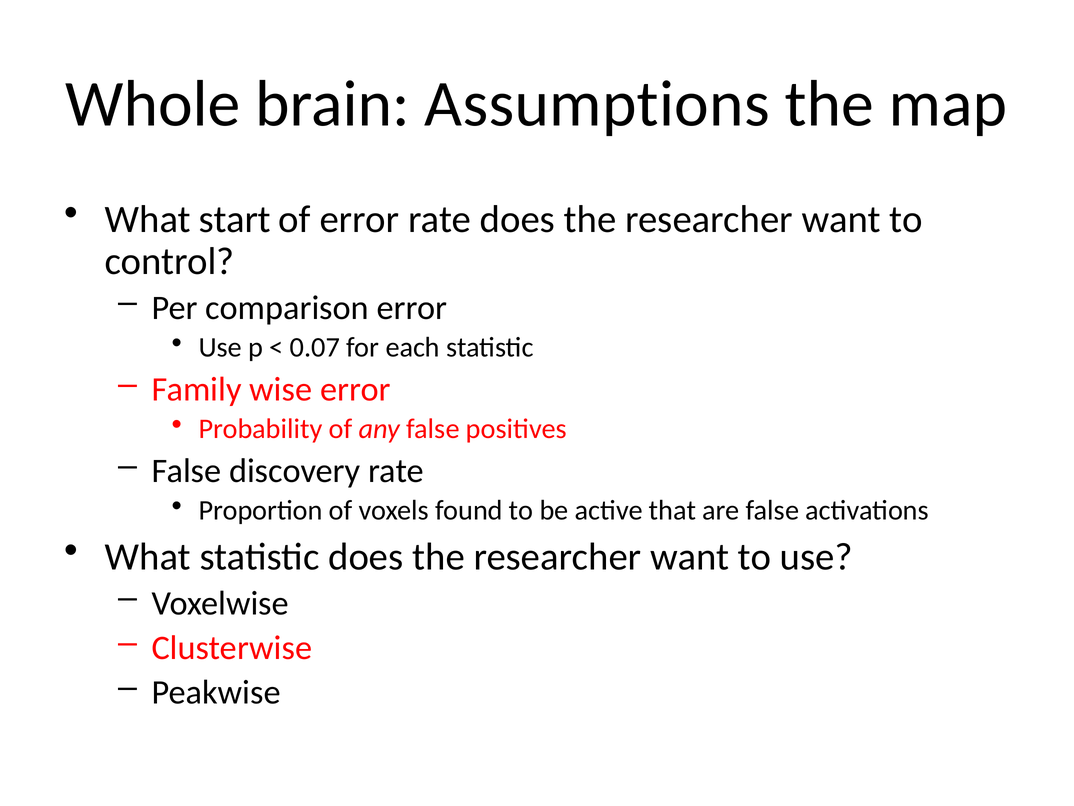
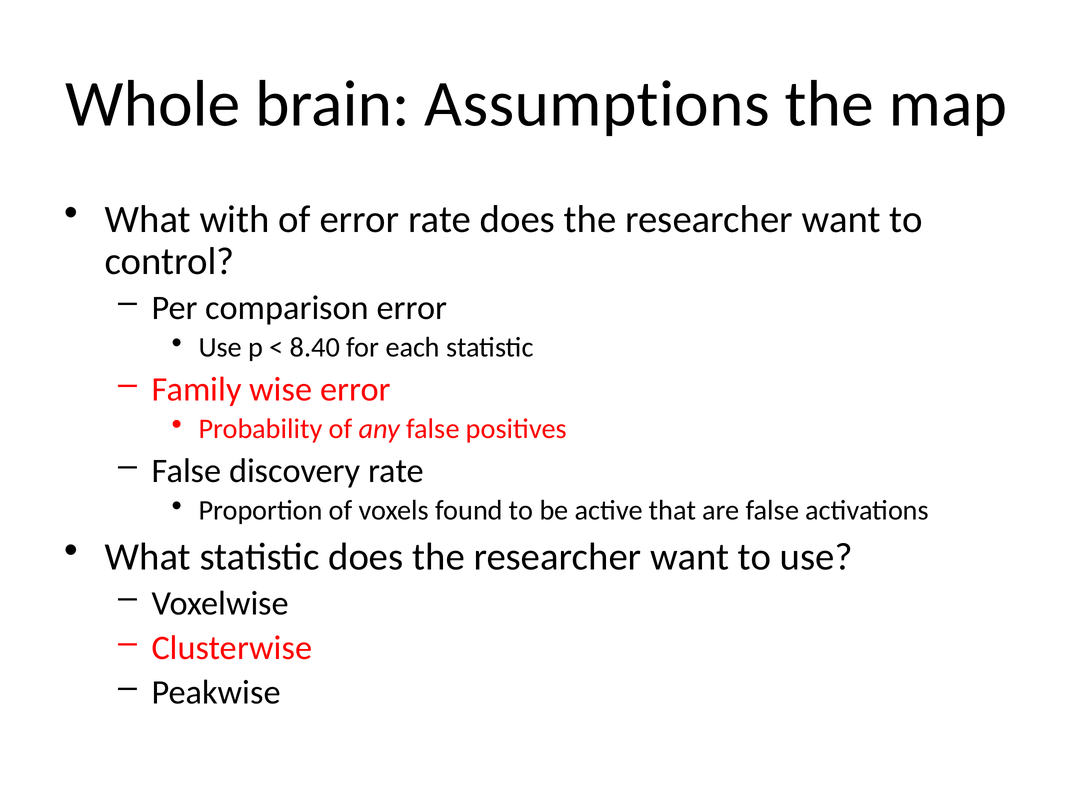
start: start -> with
0.07: 0.07 -> 8.40
